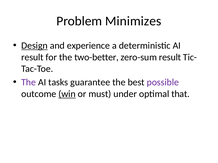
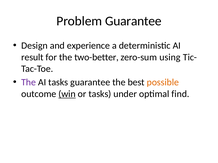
Problem Minimizes: Minimizes -> Guarantee
Design underline: present -> none
zero-sum result: result -> using
possible colour: purple -> orange
or must: must -> tasks
that: that -> find
